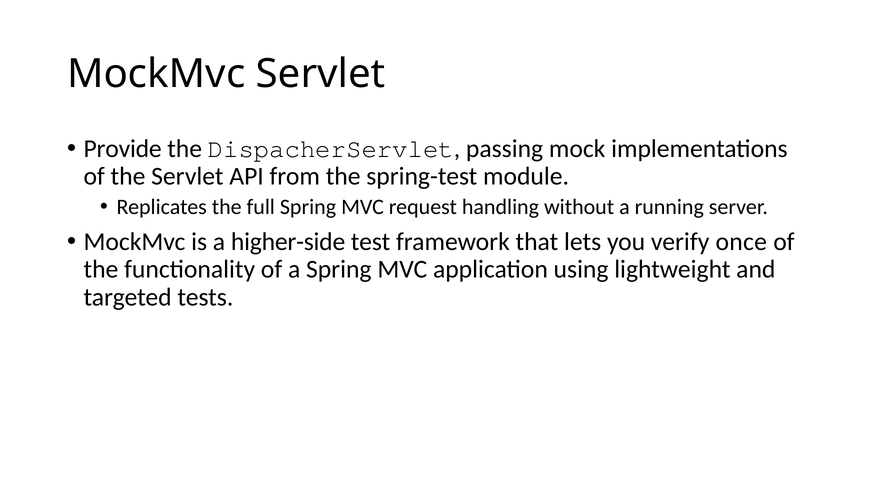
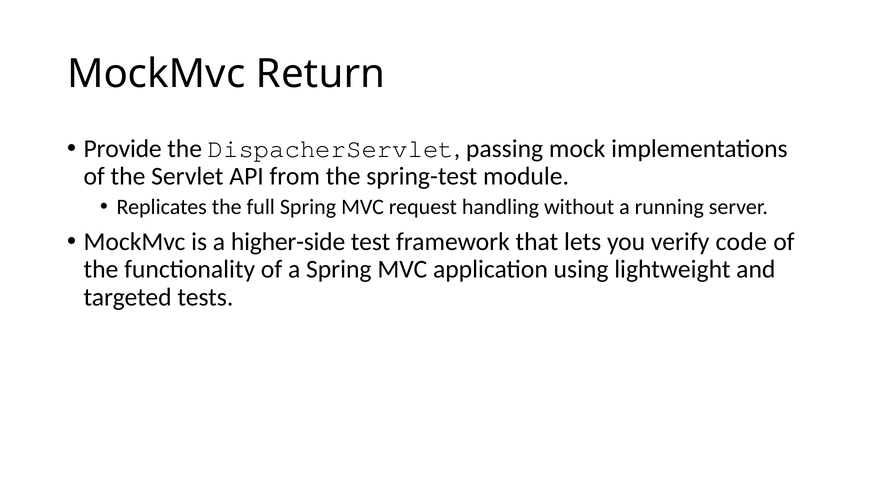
MockMvc Servlet: Servlet -> Return
once: once -> code
